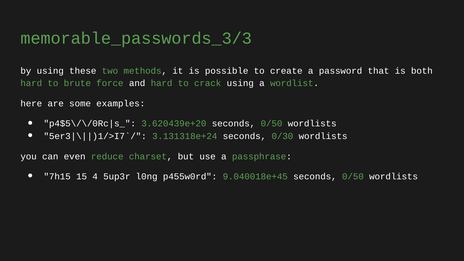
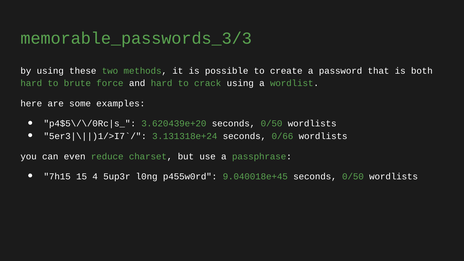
0/30: 0/30 -> 0/66
